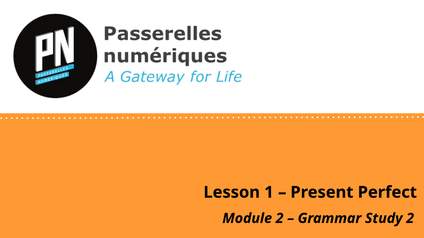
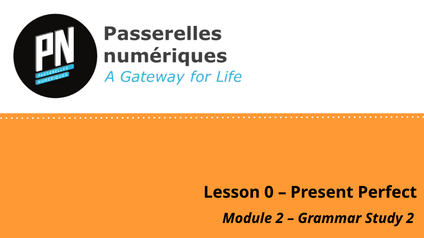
1: 1 -> 0
